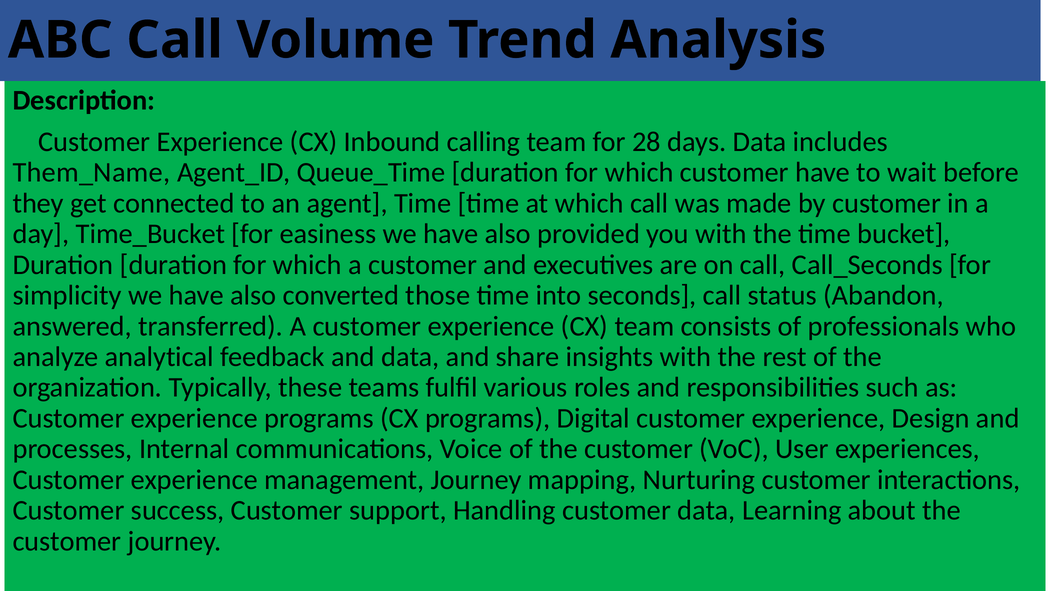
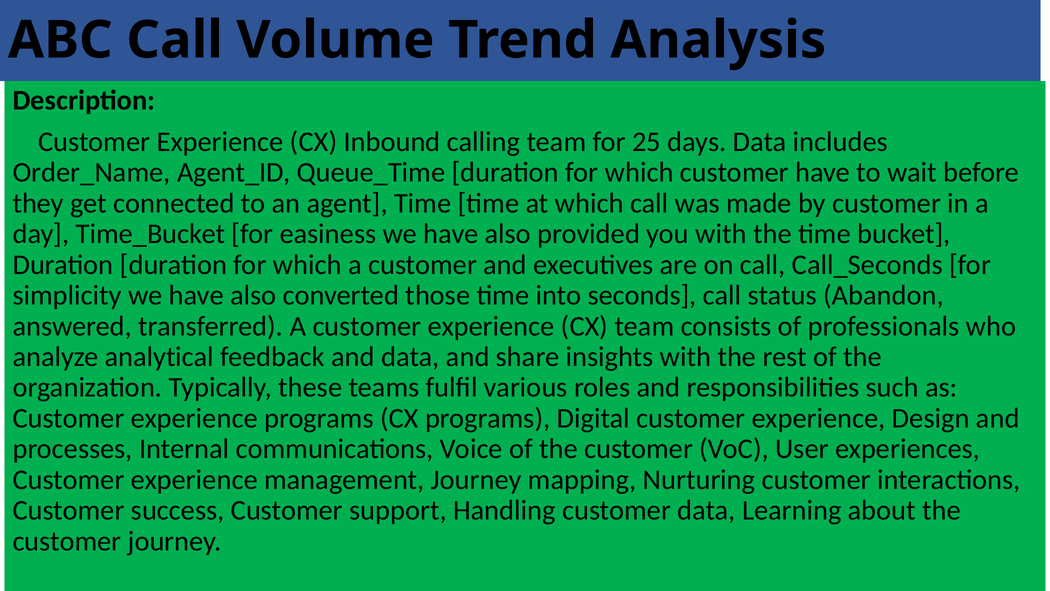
28: 28 -> 25
Them_Name: Them_Name -> Order_Name
